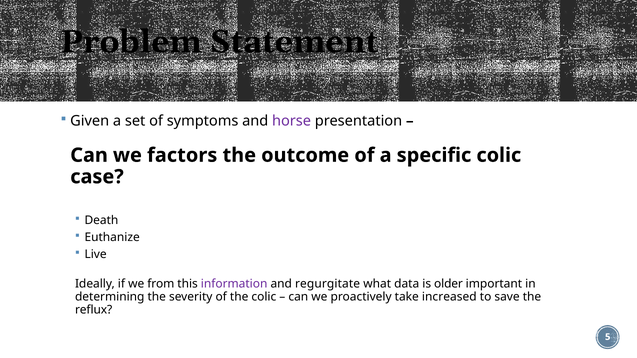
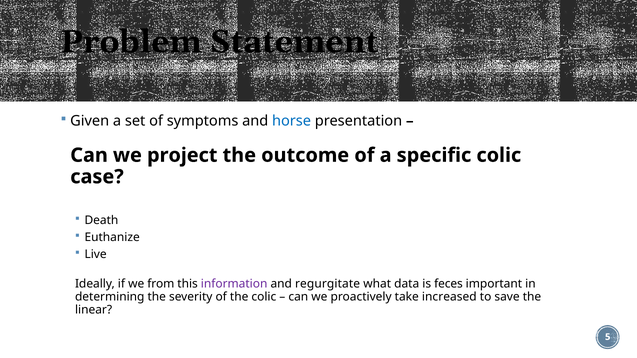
horse colour: purple -> blue
factors: factors -> project
older: older -> feces
reflux: reflux -> linear
